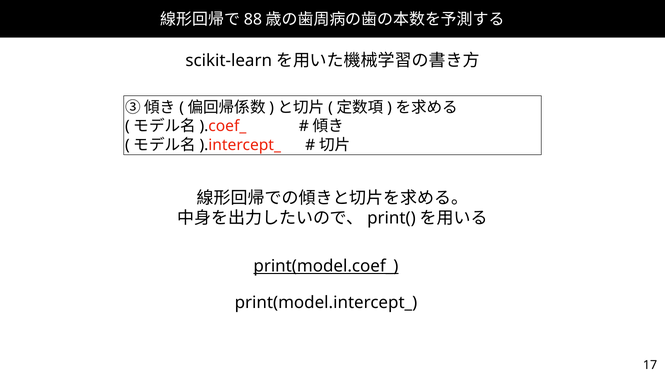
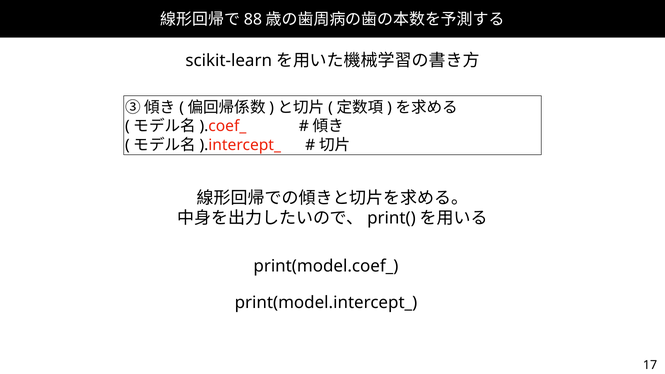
print(model.coef_ underline: present -> none
